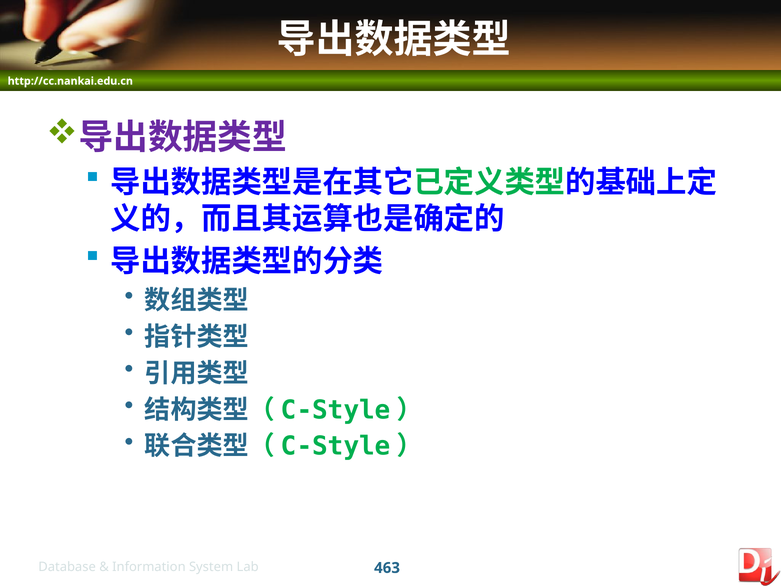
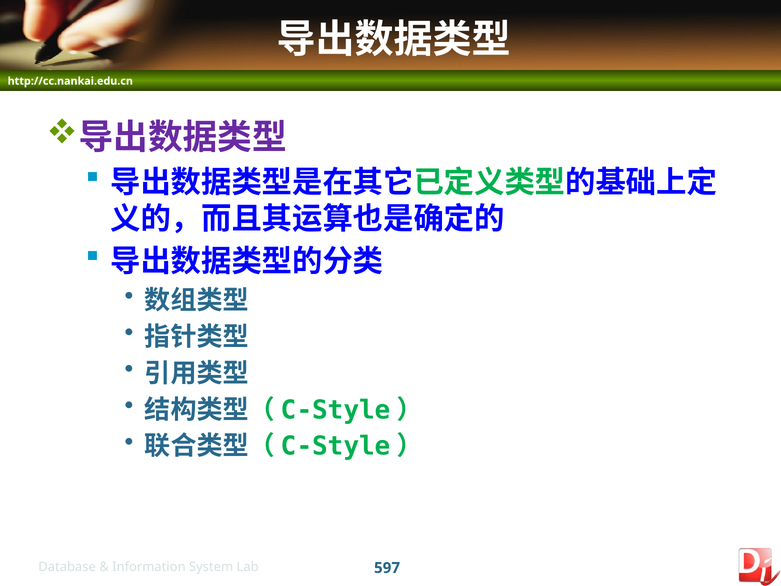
463: 463 -> 597
